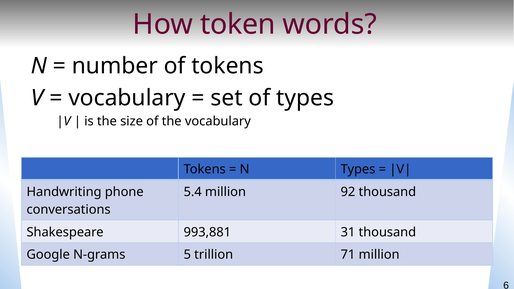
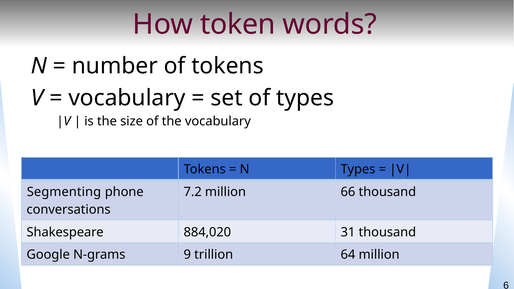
Handwriting: Handwriting -> Segmenting
5.4: 5.4 -> 7.2
92: 92 -> 66
993,881: 993,881 -> 884,020
5: 5 -> 9
71: 71 -> 64
